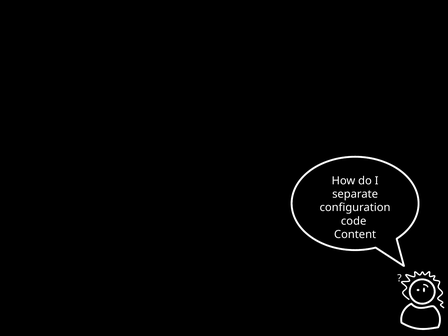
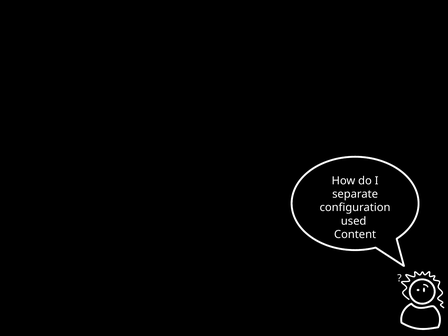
code: code -> used
